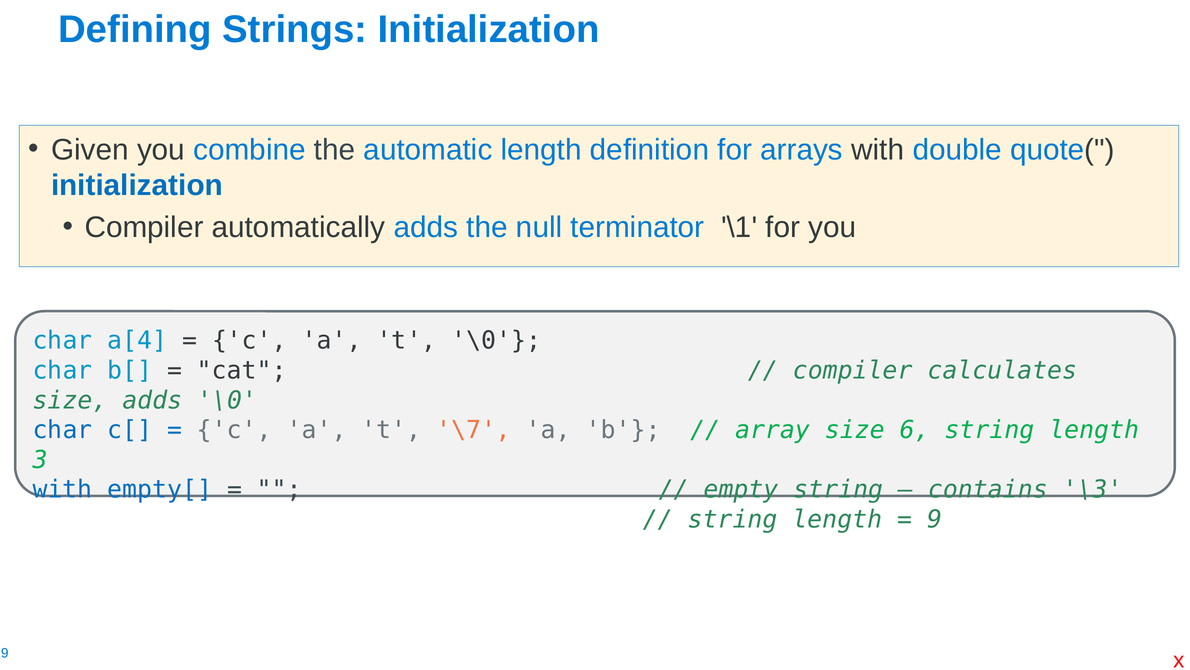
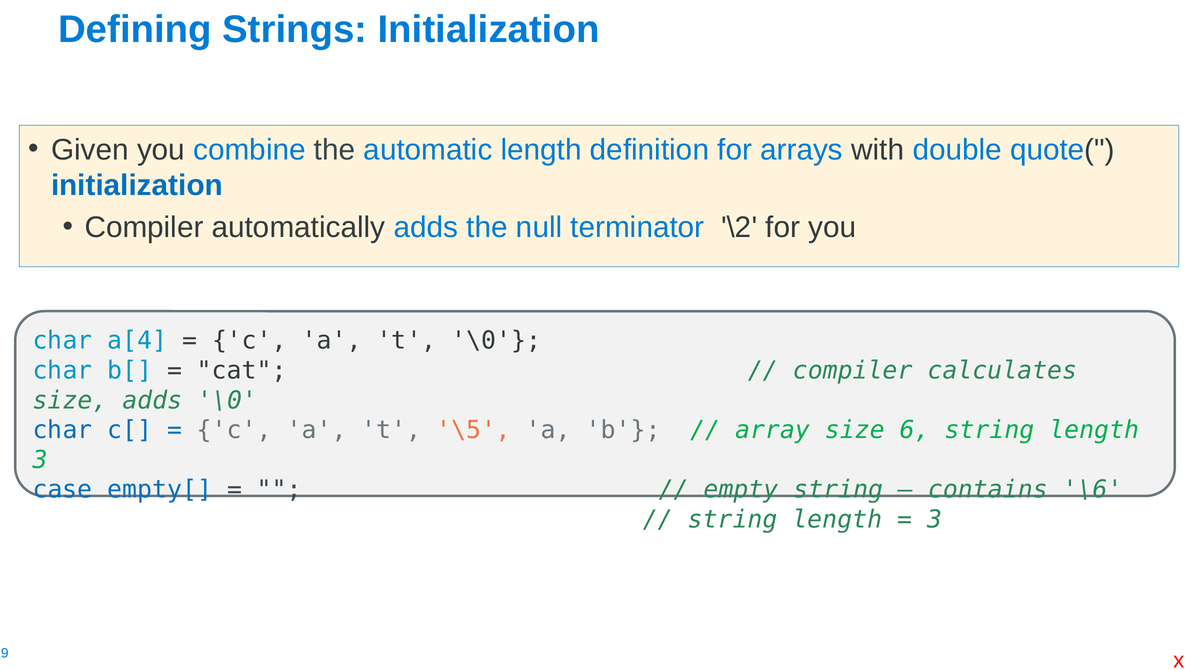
\1: \1 -> \2
\7: \7 -> \5
with at (62, 489): with -> case
\3: \3 -> \6
9 at (934, 519): 9 -> 3
